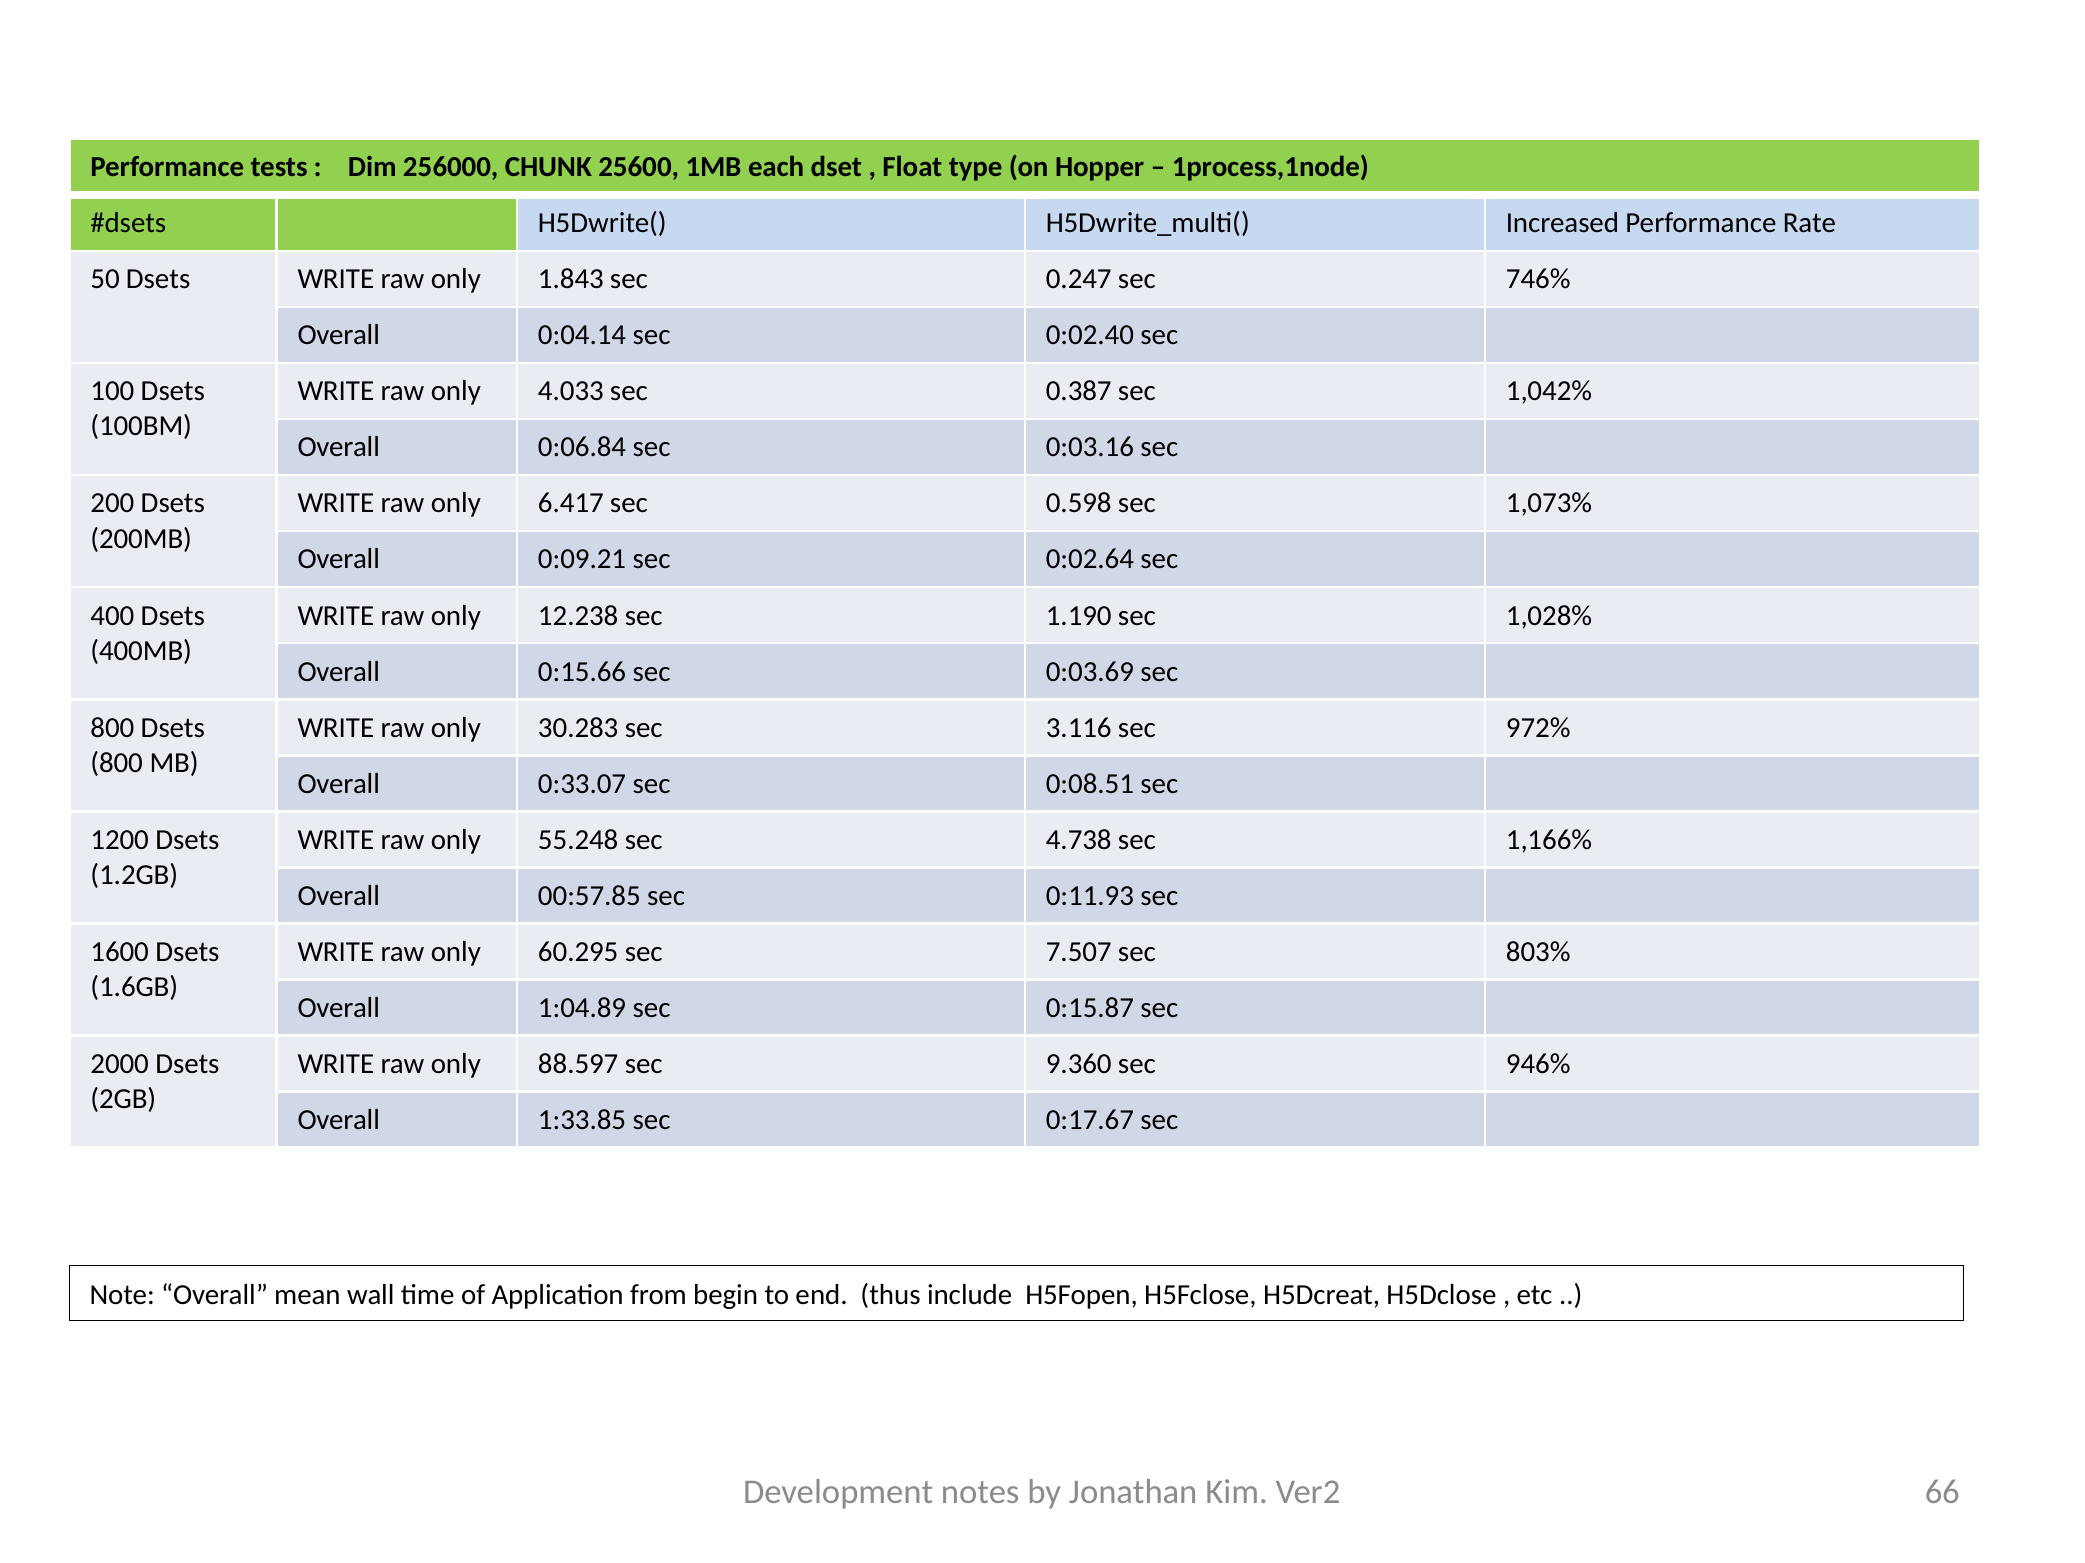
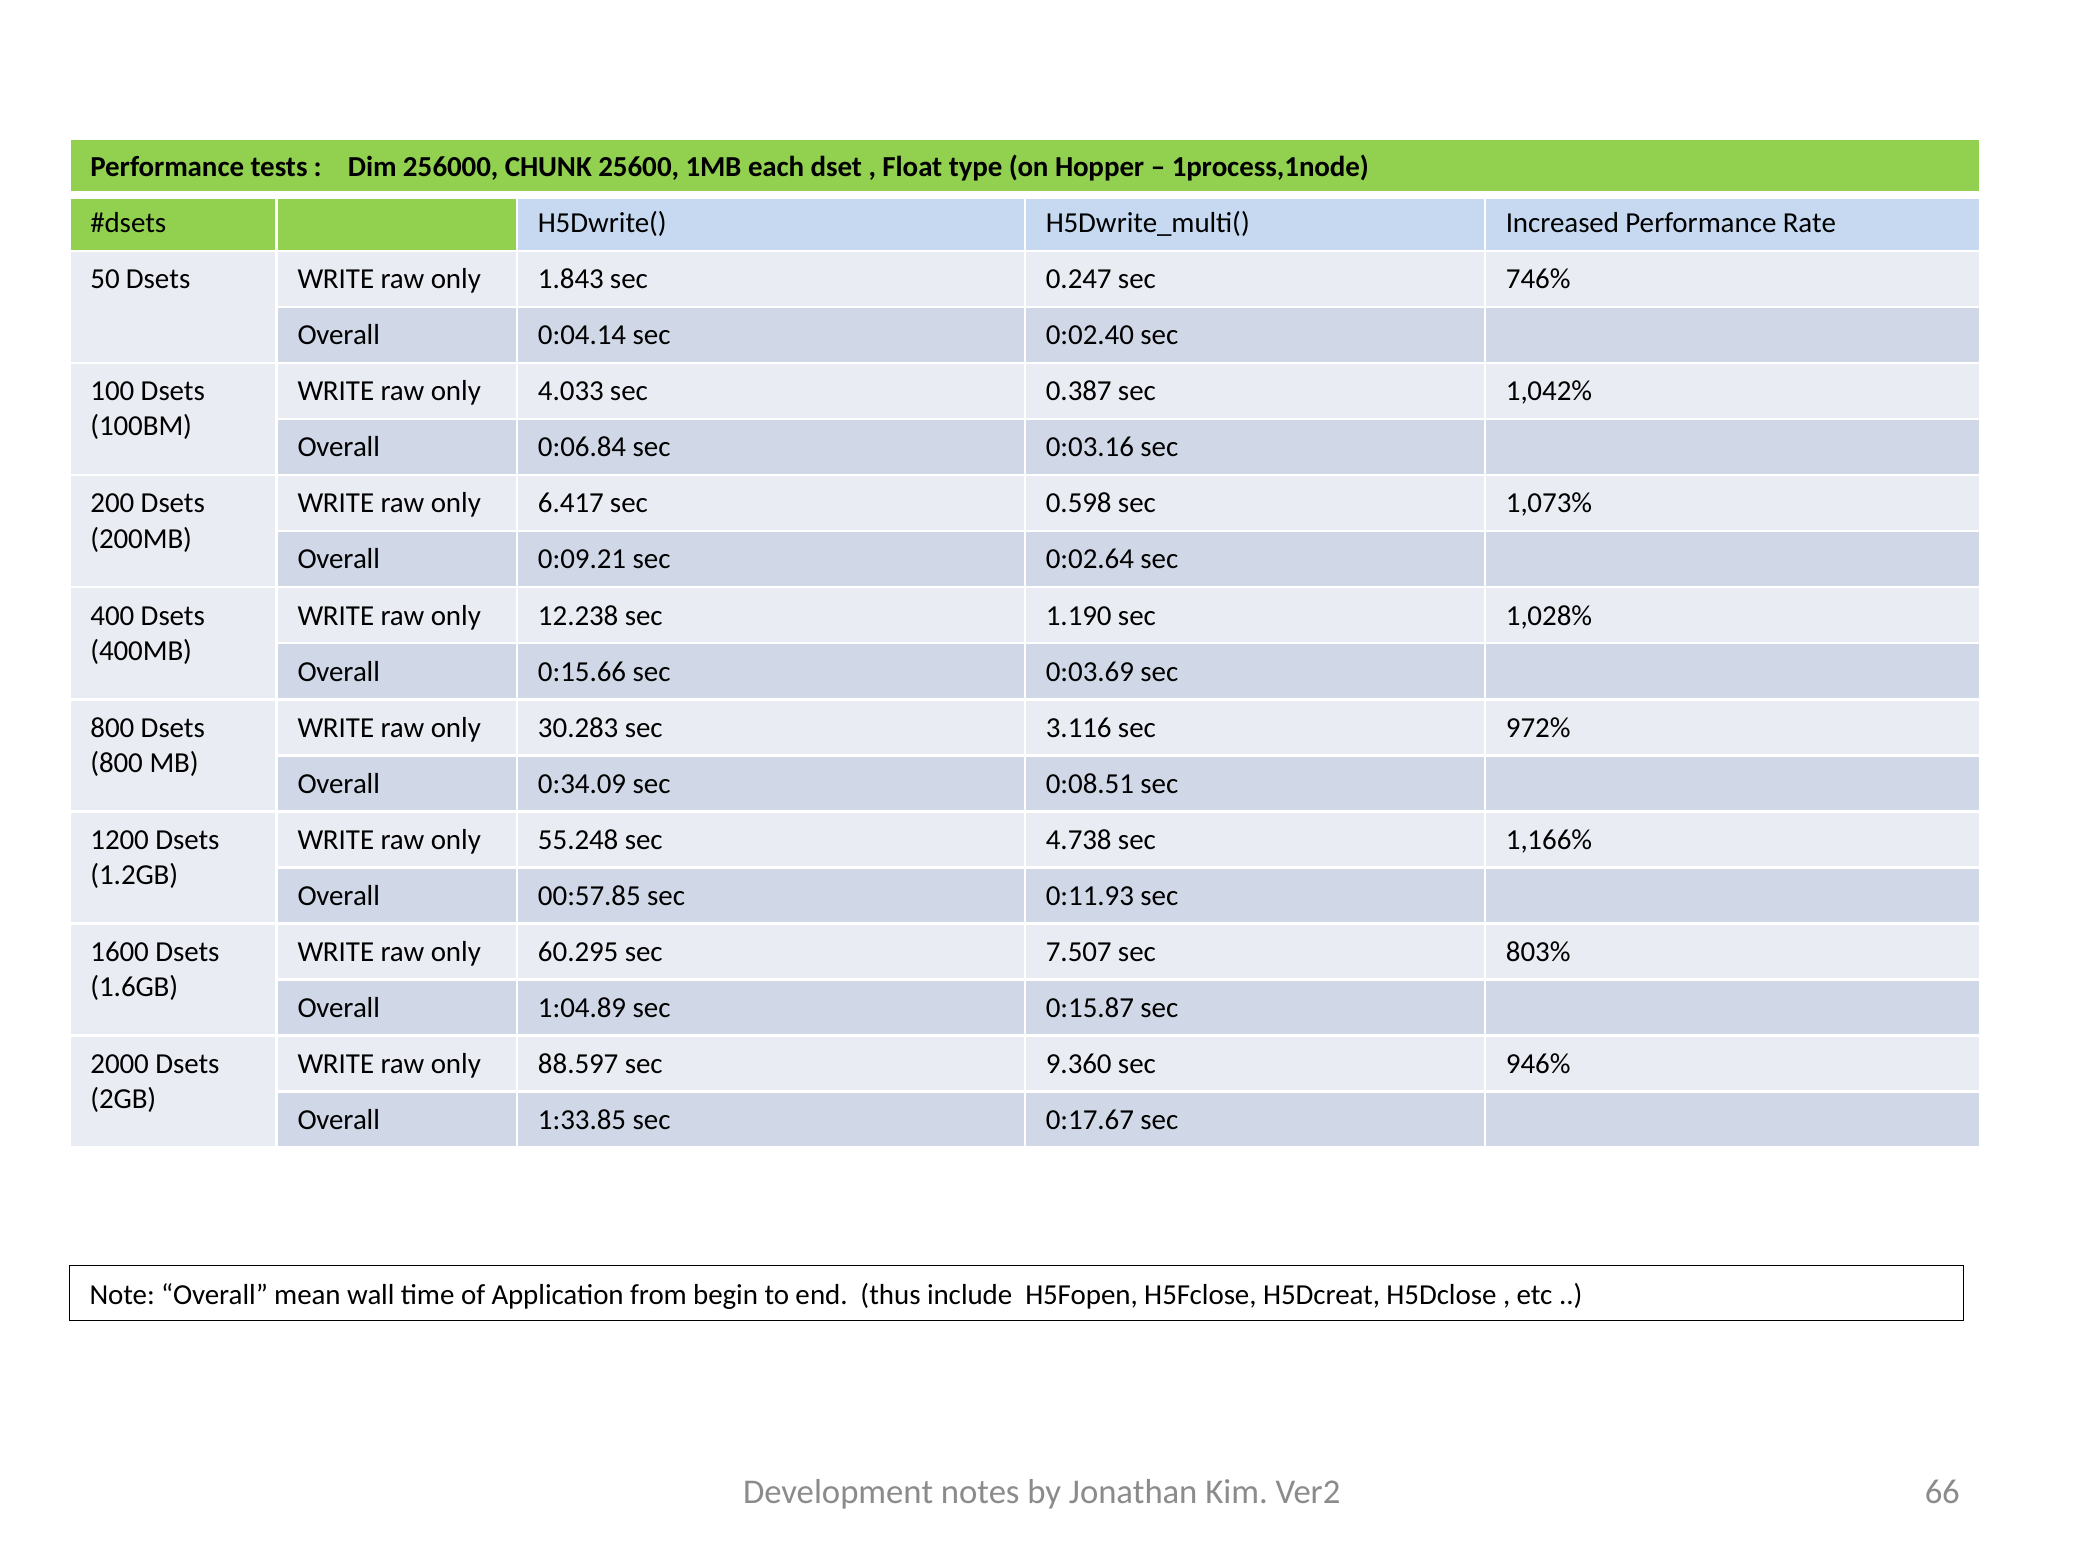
0:33.07: 0:33.07 -> 0:34.09
